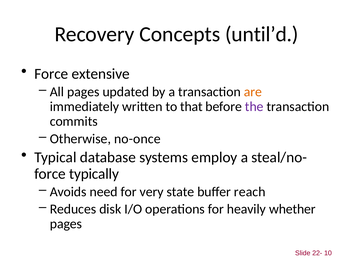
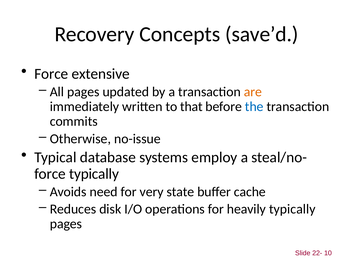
until’d: until’d -> save’d
the colour: purple -> blue
no-once: no-once -> no-issue
reach: reach -> cache
heavily whether: whether -> typically
